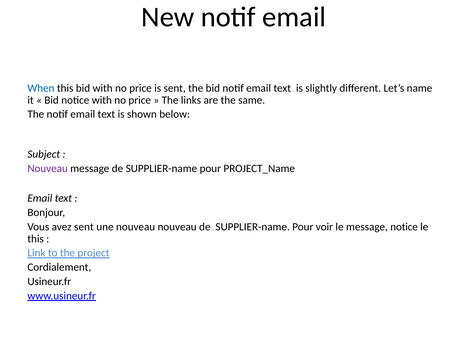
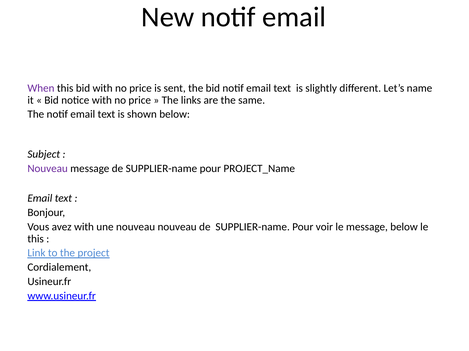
When colour: blue -> purple
avez sent: sent -> with
message notice: notice -> below
